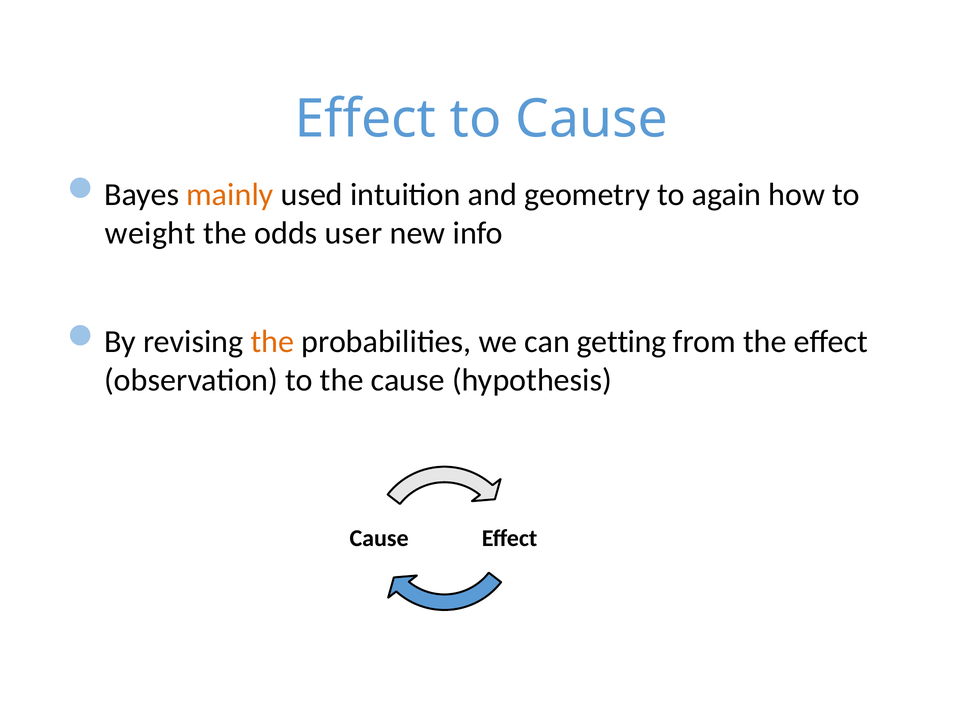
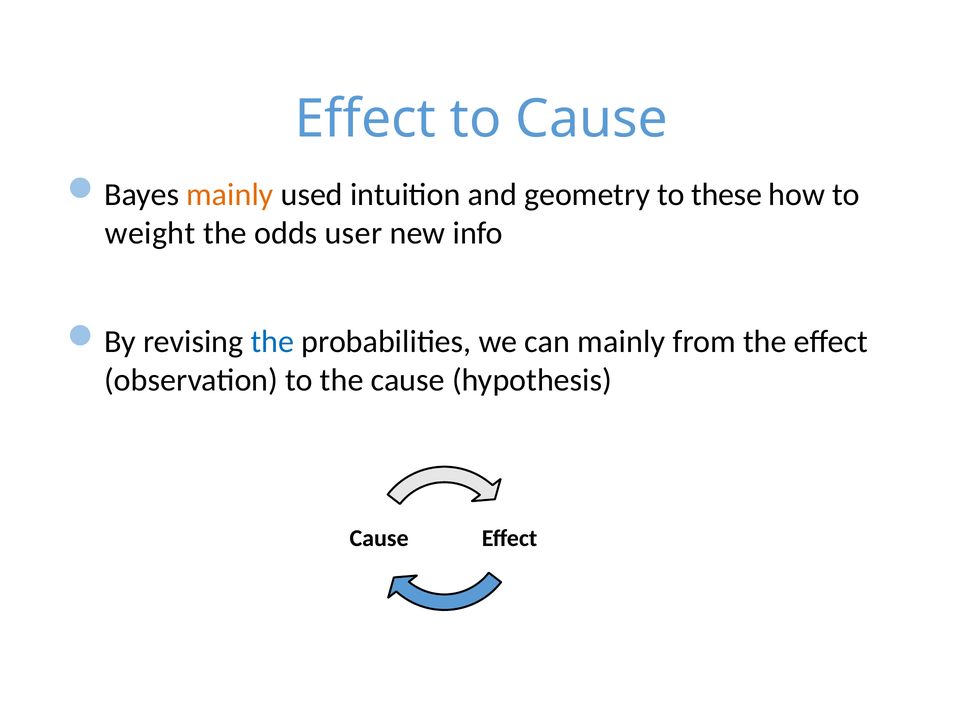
again: again -> these
the at (272, 342) colour: orange -> blue
can getting: getting -> mainly
